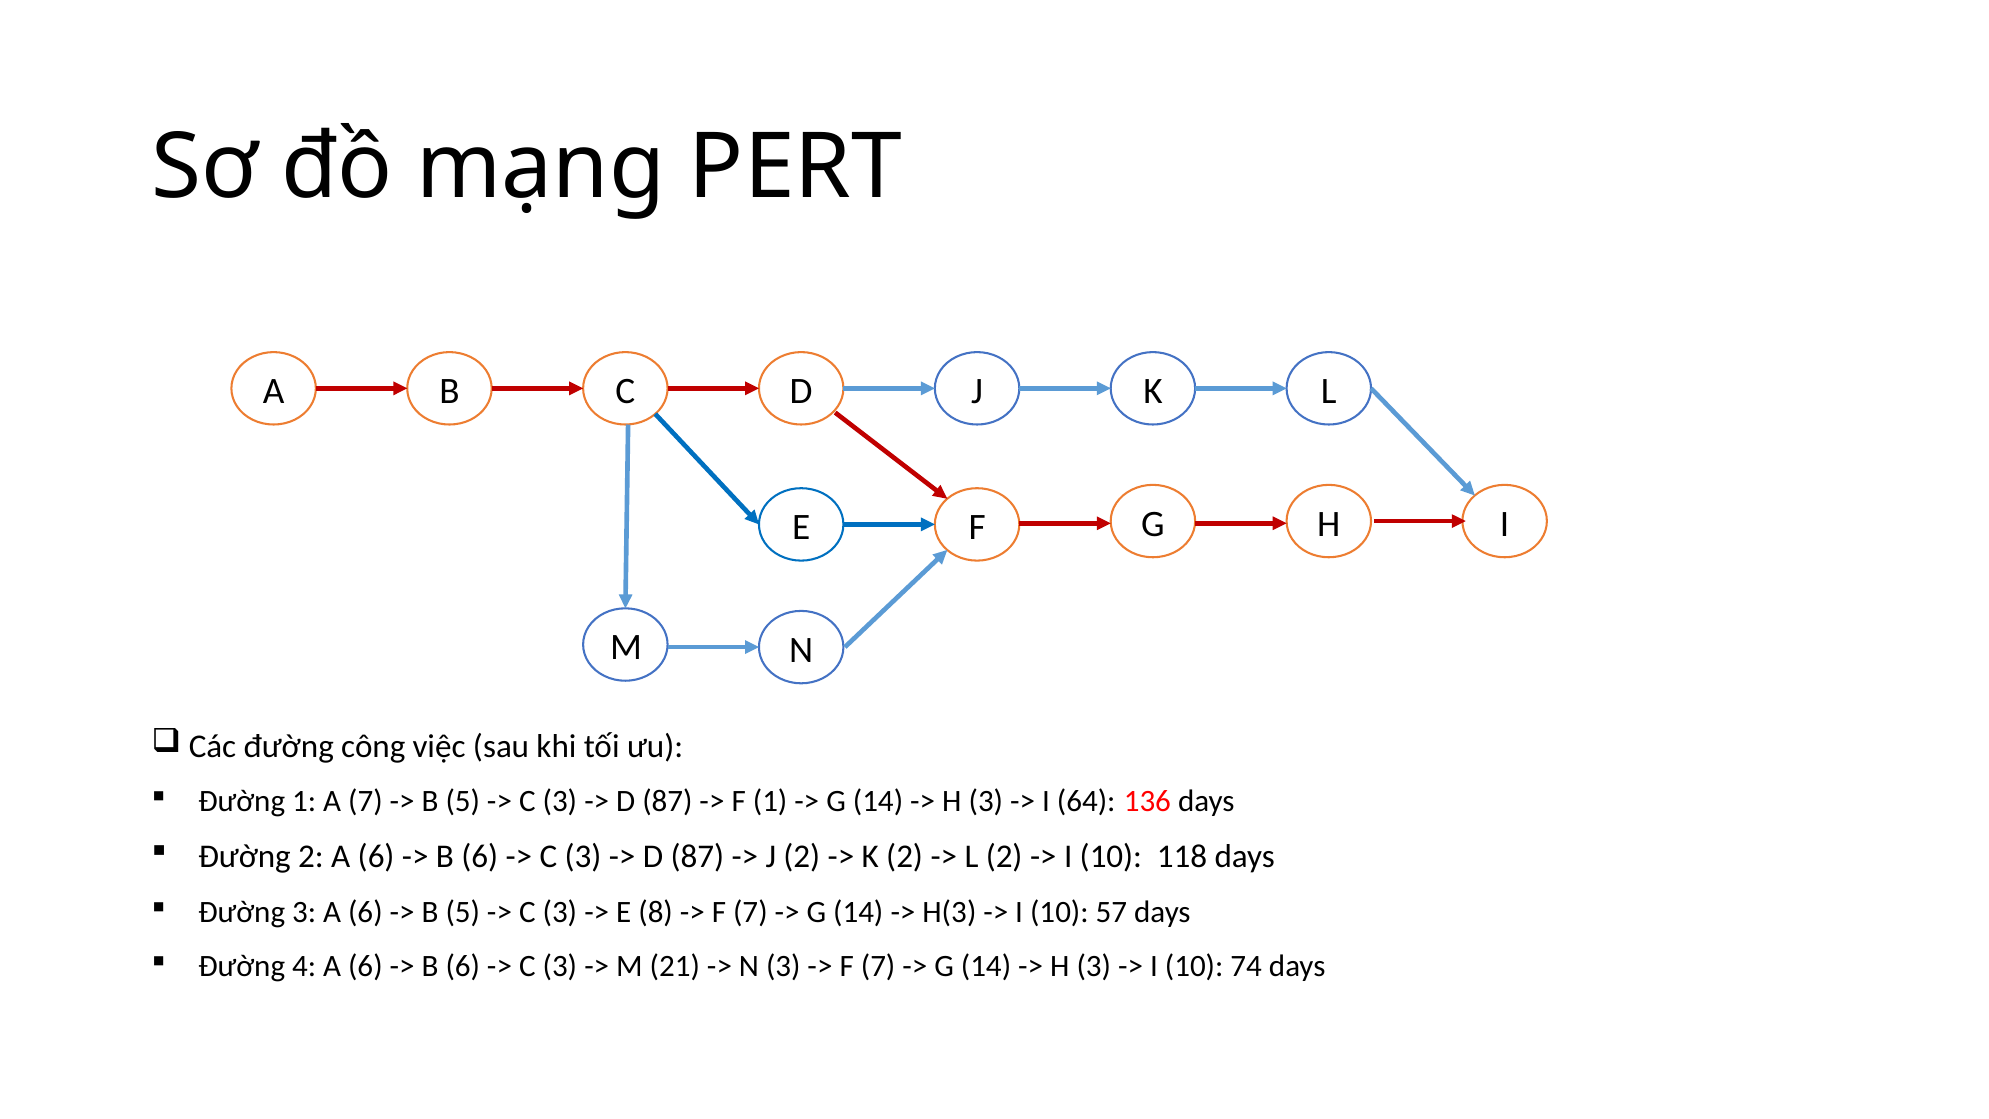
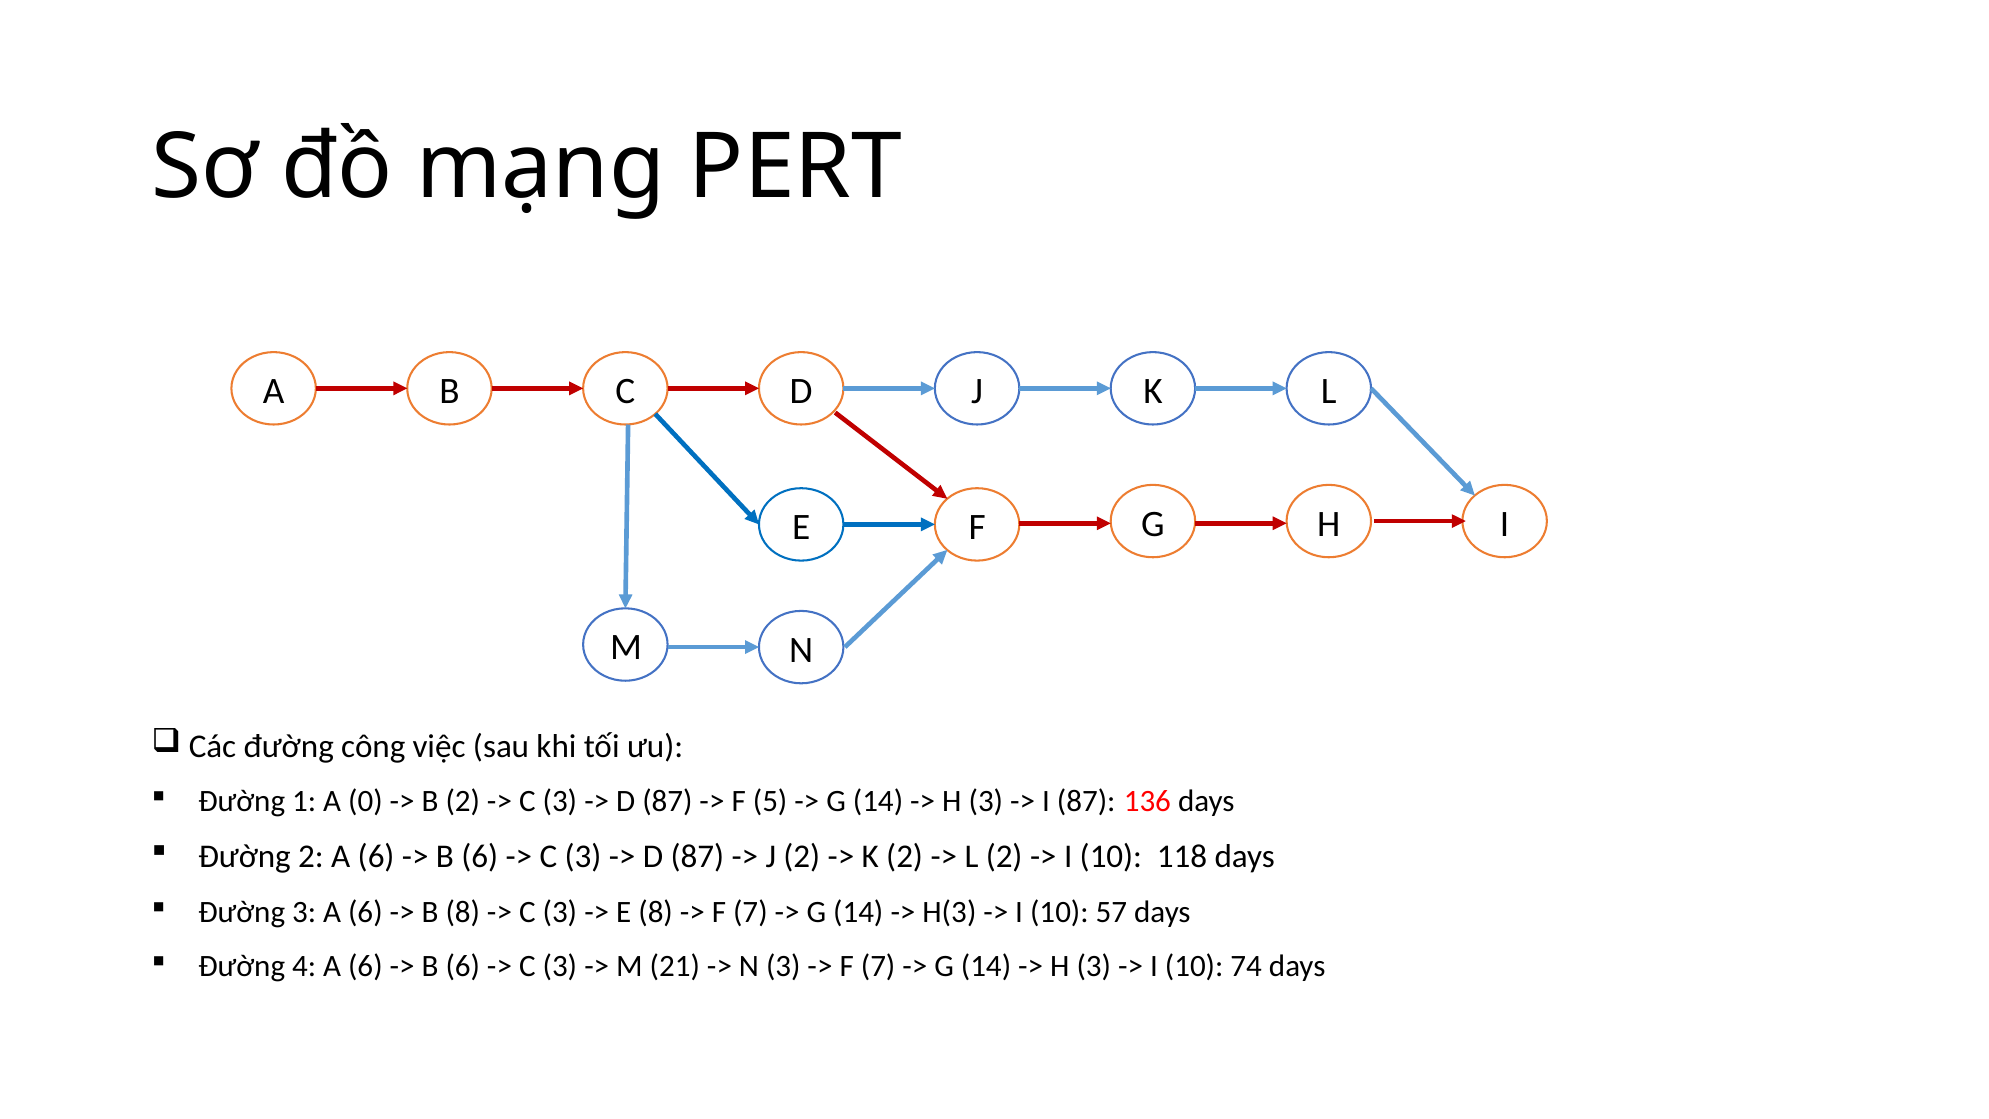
A 7: 7 -> 0
5 at (463, 801): 5 -> 2
F 1: 1 -> 5
I 64: 64 -> 87
5 at (463, 912): 5 -> 8
